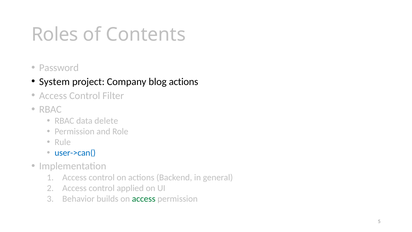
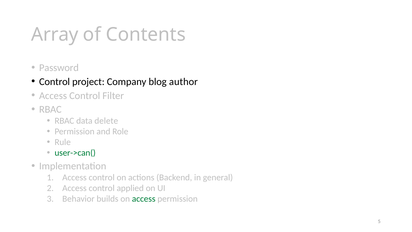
Roles: Roles -> Array
System at (54, 82): System -> Control
blog actions: actions -> author
user->can( colour: blue -> green
